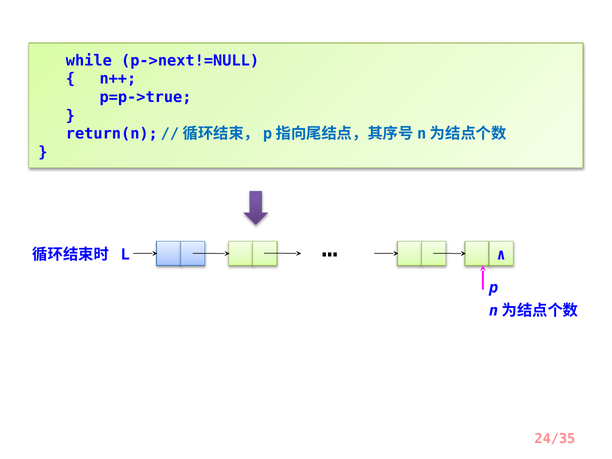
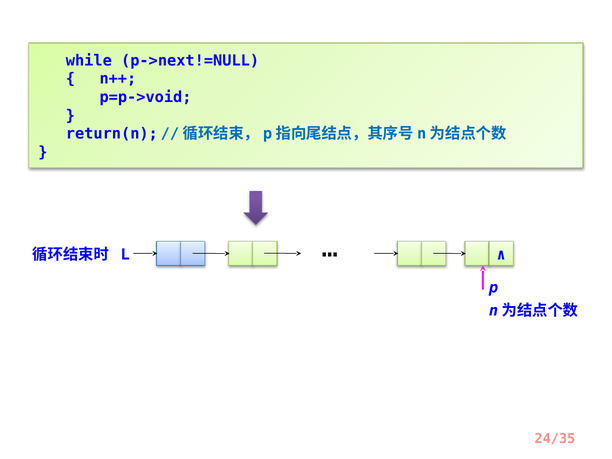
p=p->true: p=p->true -> p=p->void
